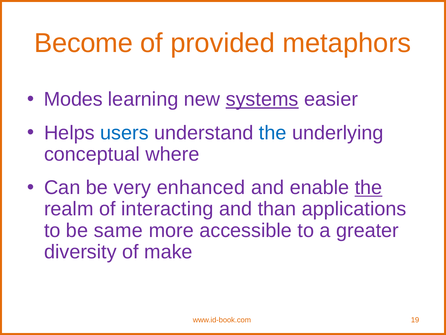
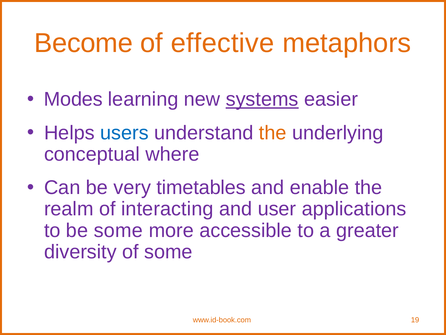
provided: provided -> effective
the at (273, 133) colour: blue -> orange
enhanced: enhanced -> timetables
the at (369, 187) underline: present -> none
than: than -> user
be same: same -> some
of make: make -> some
